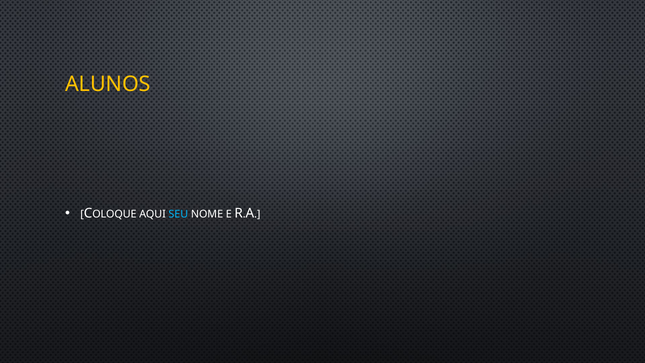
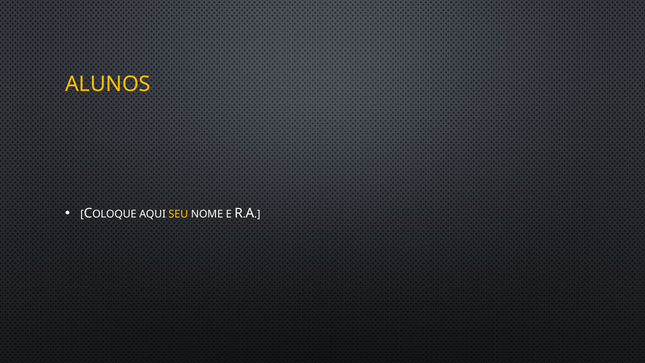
SEU colour: light blue -> yellow
